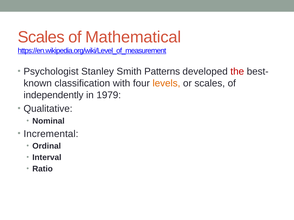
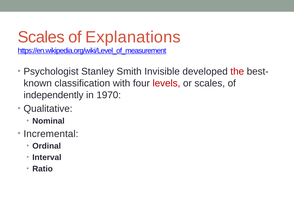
Mathematical: Mathematical -> Explanations
Patterns: Patterns -> Invisible
levels colour: orange -> red
1979: 1979 -> 1970
